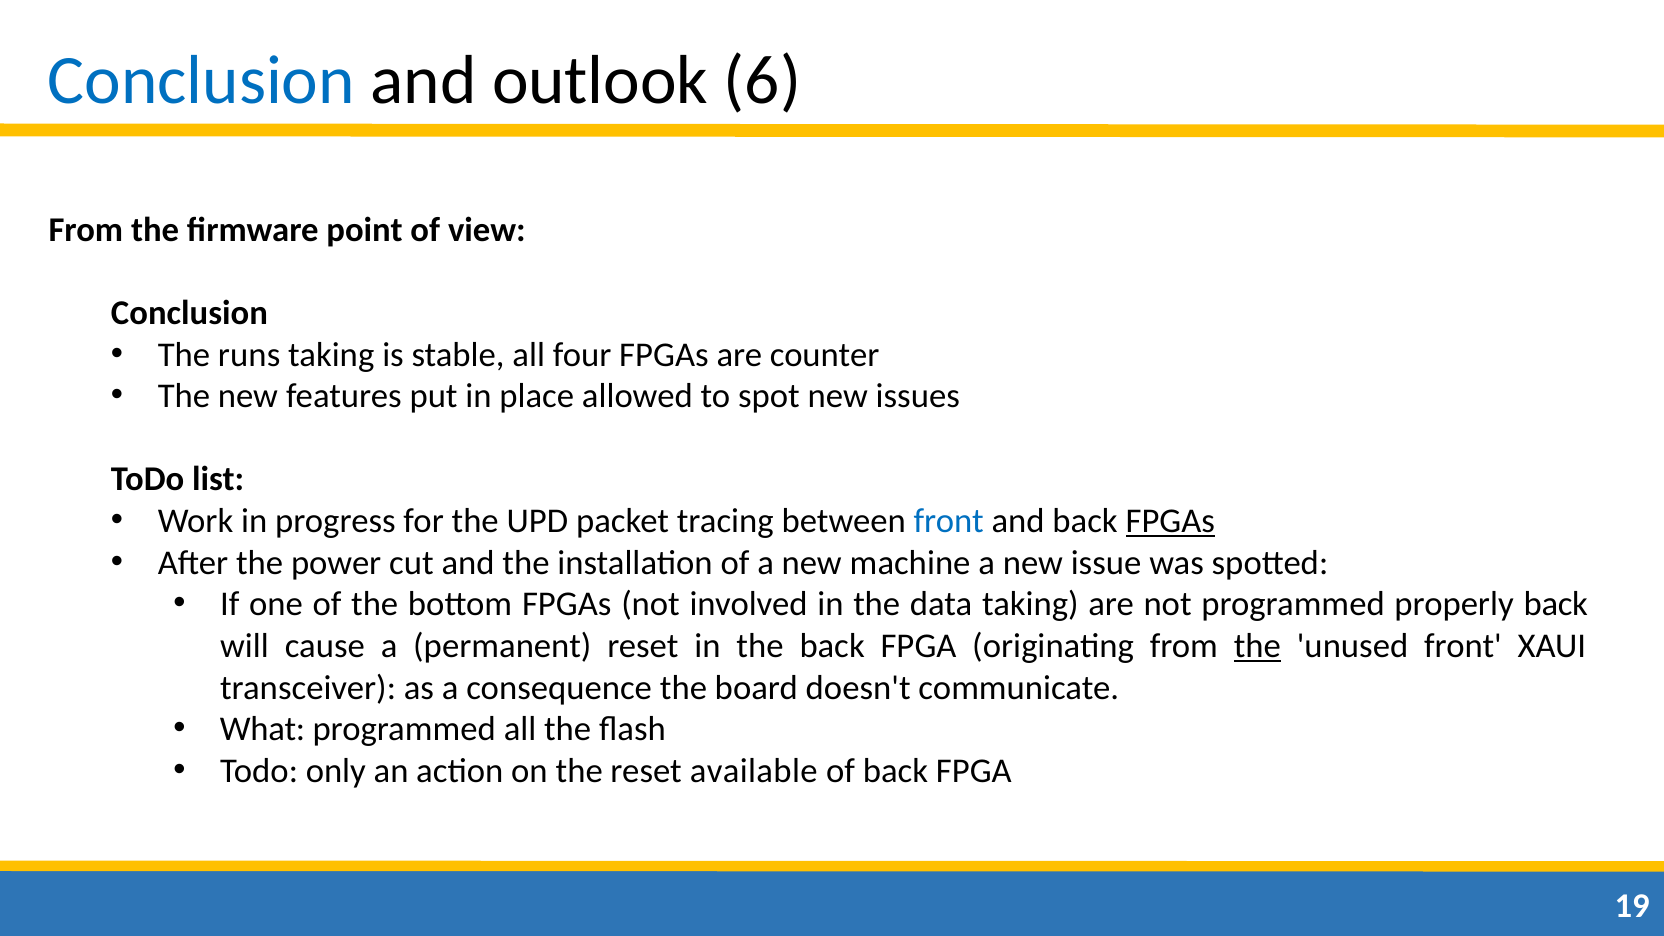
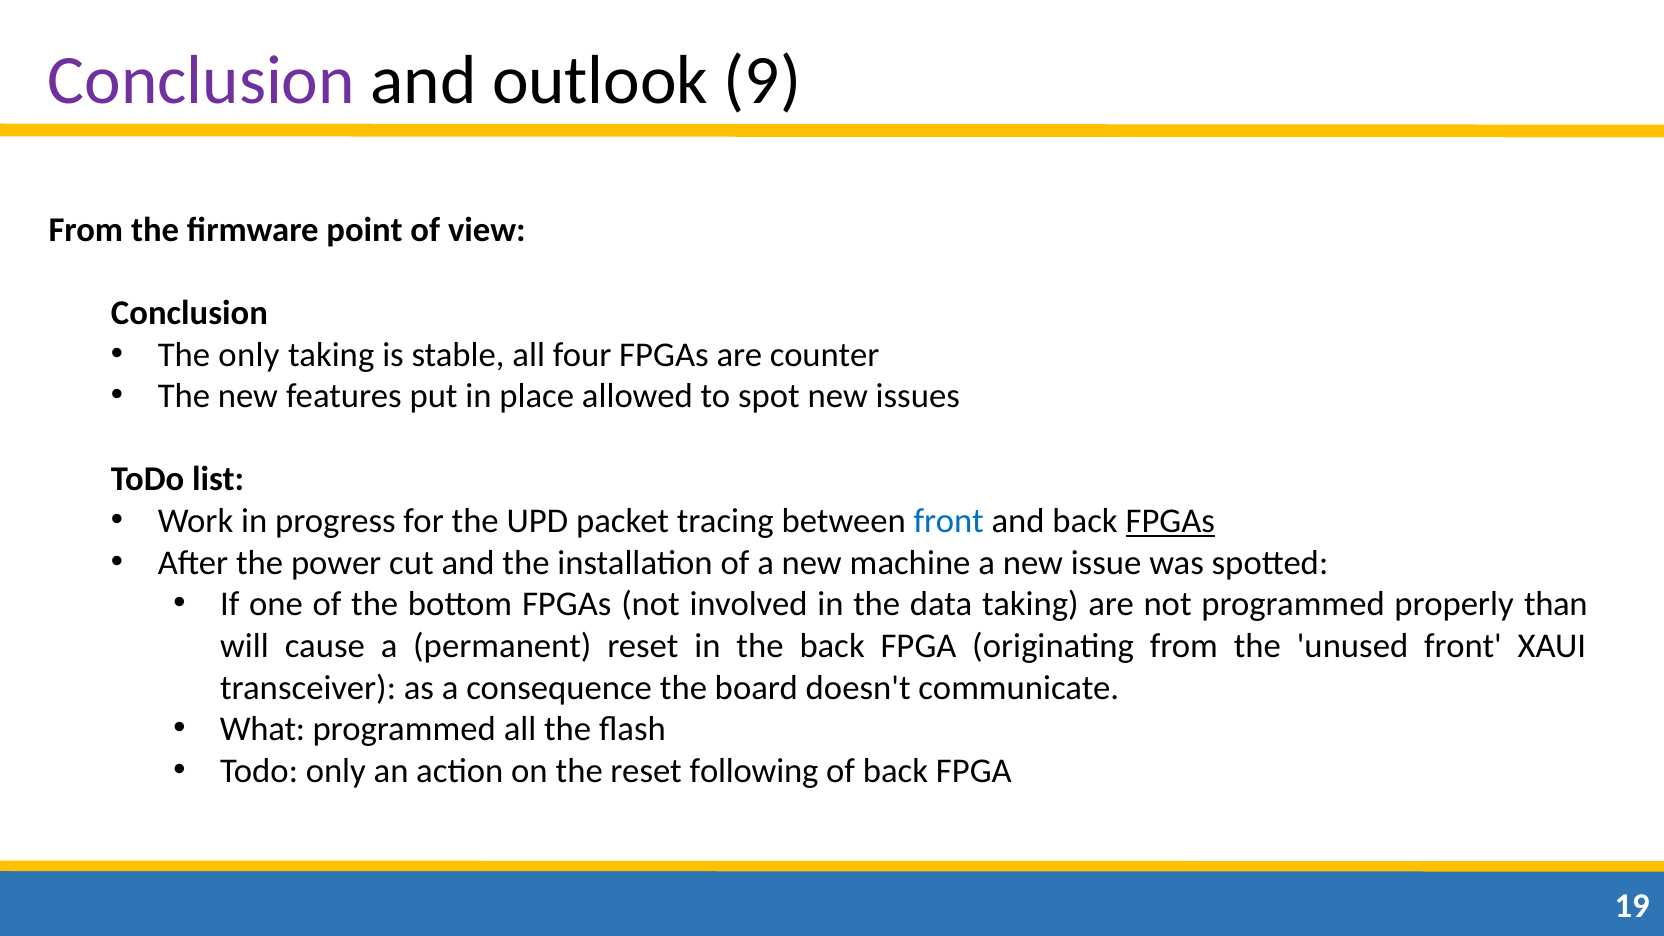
Conclusion at (201, 80) colour: blue -> purple
6: 6 -> 9
The runs: runs -> only
properly back: back -> than
the at (1257, 646) underline: present -> none
available: available -> following
